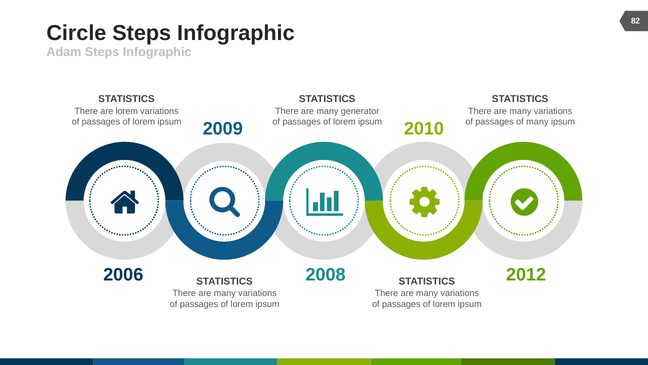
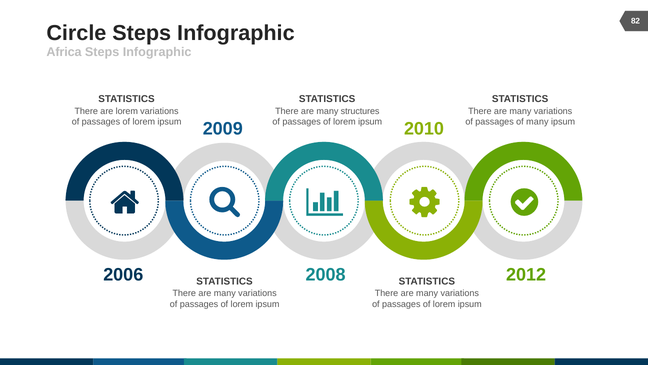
Adam: Adam -> Africa
generator: generator -> structures
